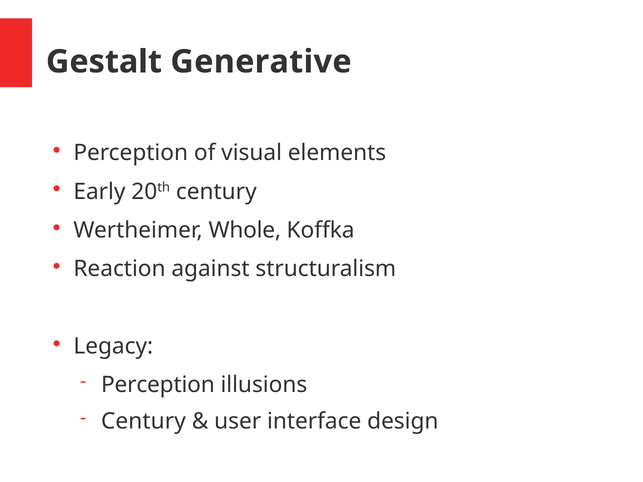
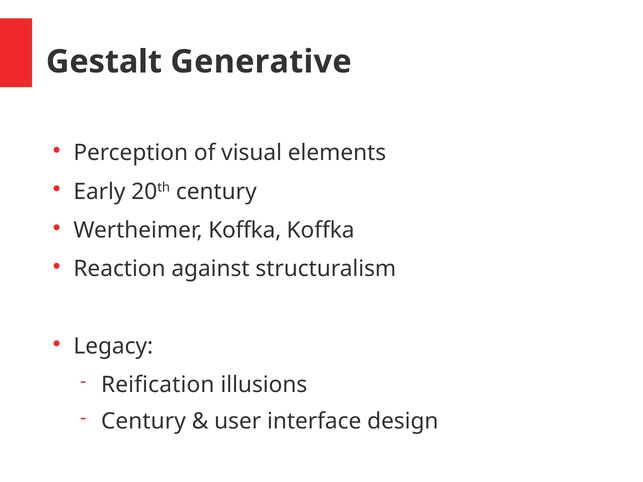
Wertheimer Whole: Whole -> Koffka
Perception at (158, 385): Perception -> Reification
